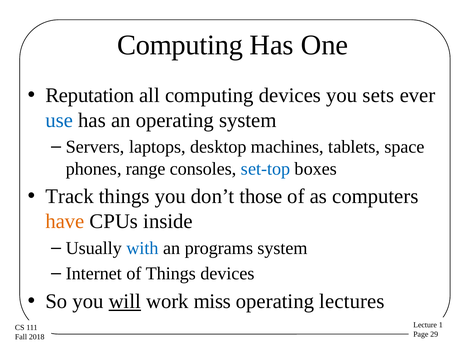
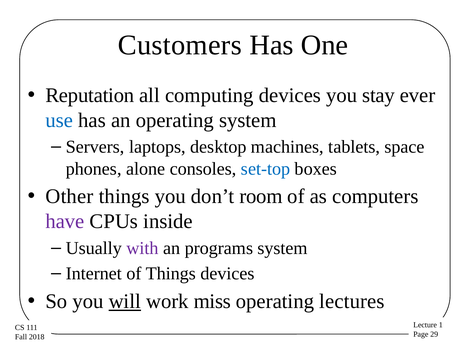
Computing at (180, 45): Computing -> Customers
sets: sets -> stay
range: range -> alone
Track: Track -> Other
those: those -> room
have colour: orange -> purple
with colour: blue -> purple
